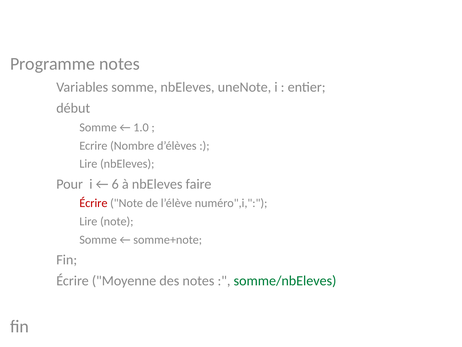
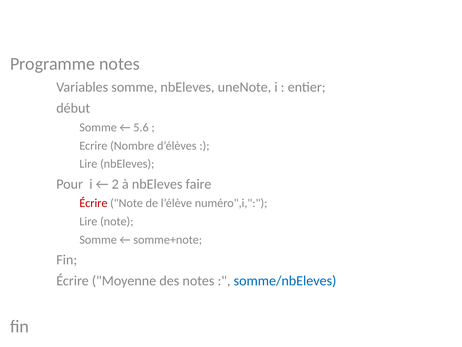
1.0: 1.0 -> 5.6
6: 6 -> 2
somme/nbEleves colour: green -> blue
